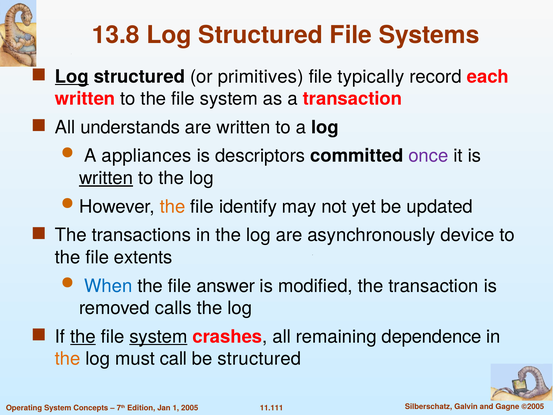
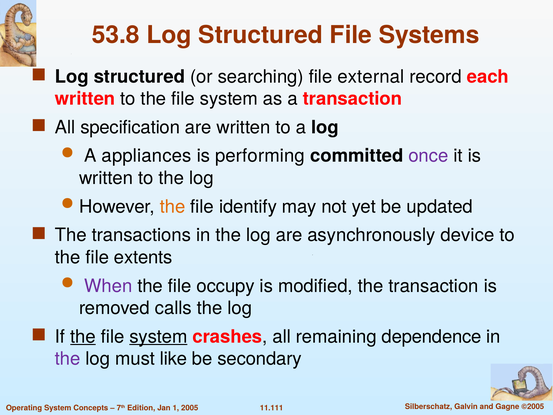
13.8: 13.8 -> 53.8
Log at (72, 77) underline: present -> none
primitives: primitives -> searching
typically: typically -> external
understands: understands -> specification
descriptors: descriptors -> performing
written at (106, 178) underline: present -> none
When colour: blue -> purple
answer: answer -> occupy
the at (68, 359) colour: orange -> purple
call: call -> like
be structured: structured -> secondary
